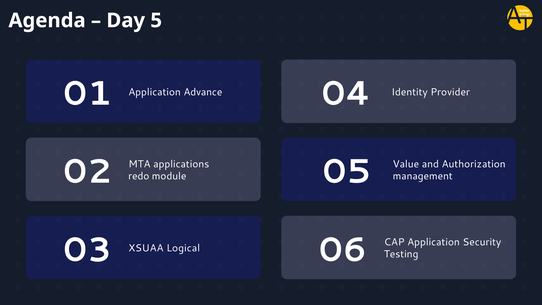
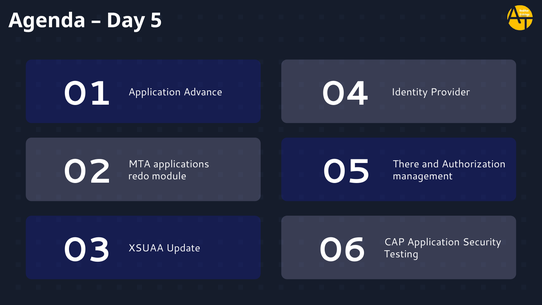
Value: Value -> There
Logical: Logical -> Update
